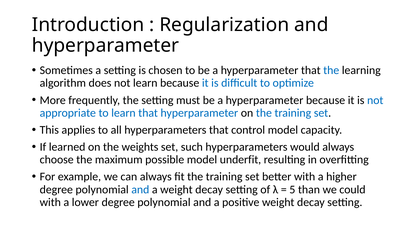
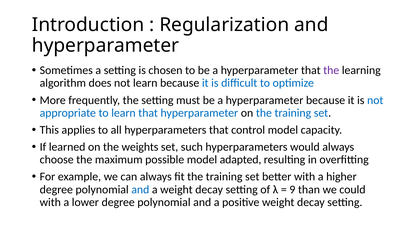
the at (331, 70) colour: blue -> purple
underfit: underfit -> adapted
5: 5 -> 9
